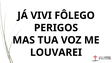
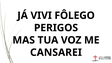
LOUVAREI: LOUVAREI -> CANSAREI
